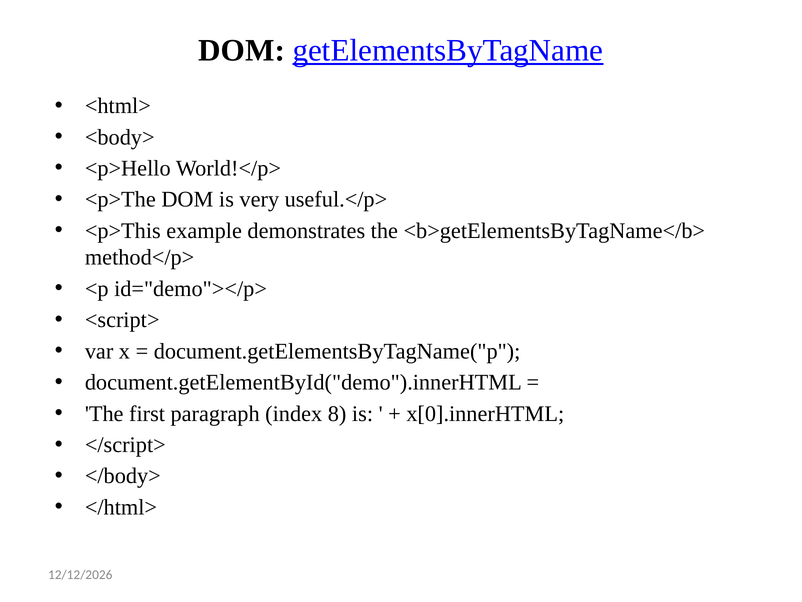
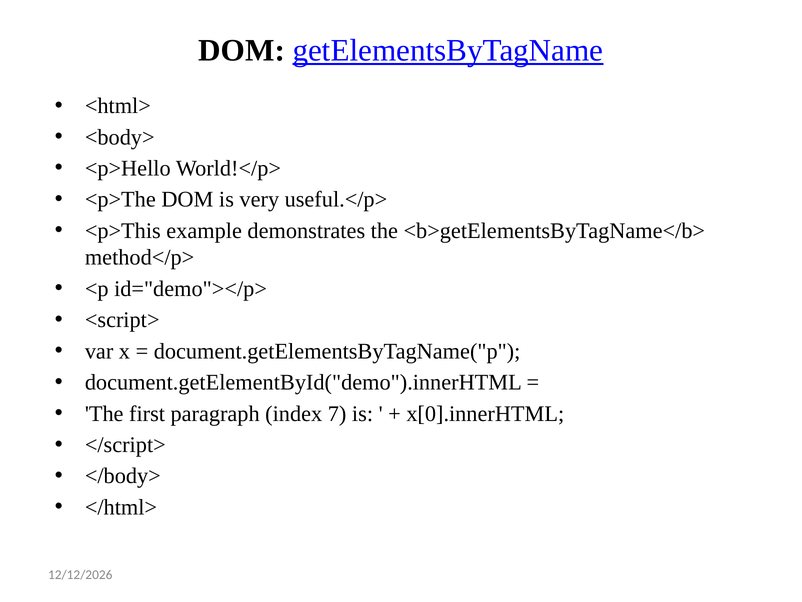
8: 8 -> 7
